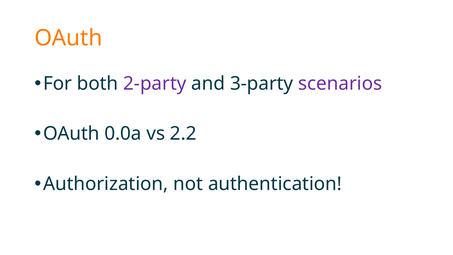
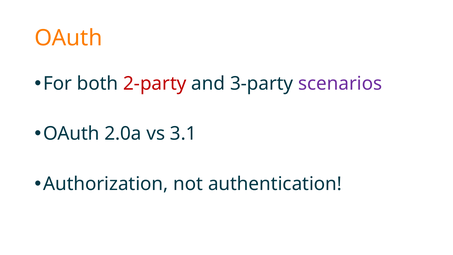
2-party colour: purple -> red
0.0a: 0.0a -> 2.0a
2.2: 2.2 -> 3.1
